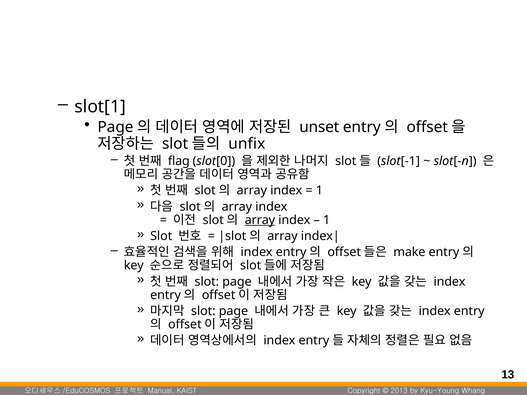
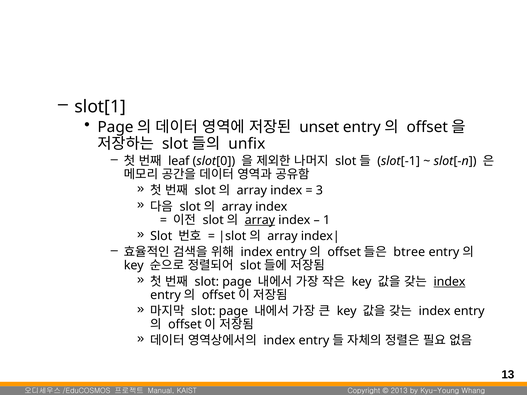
flag: flag -> leaf
1 at (319, 191): 1 -> 3
make: make -> btree
index at (450, 282) underline: none -> present
